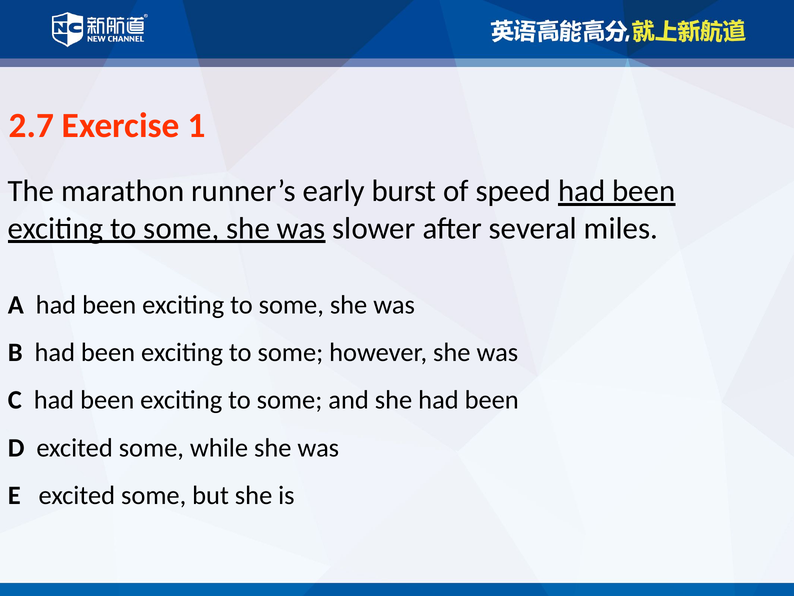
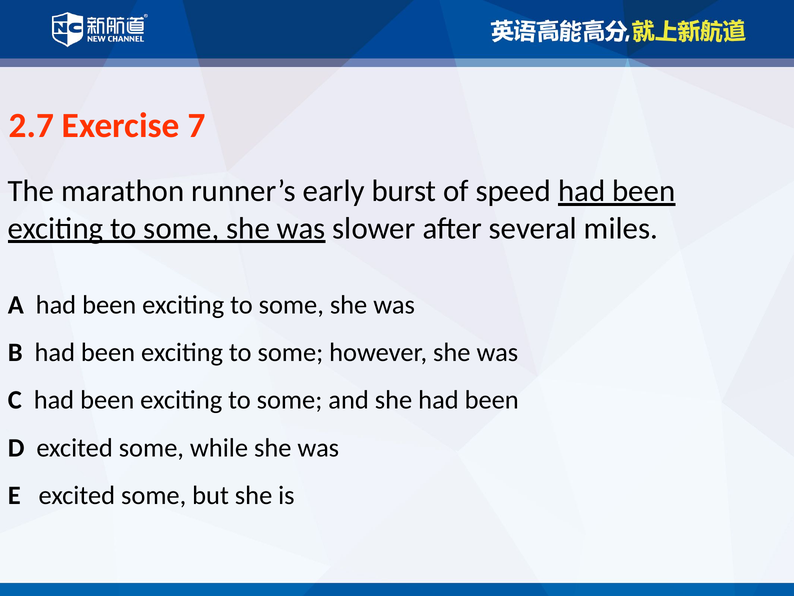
1: 1 -> 7
